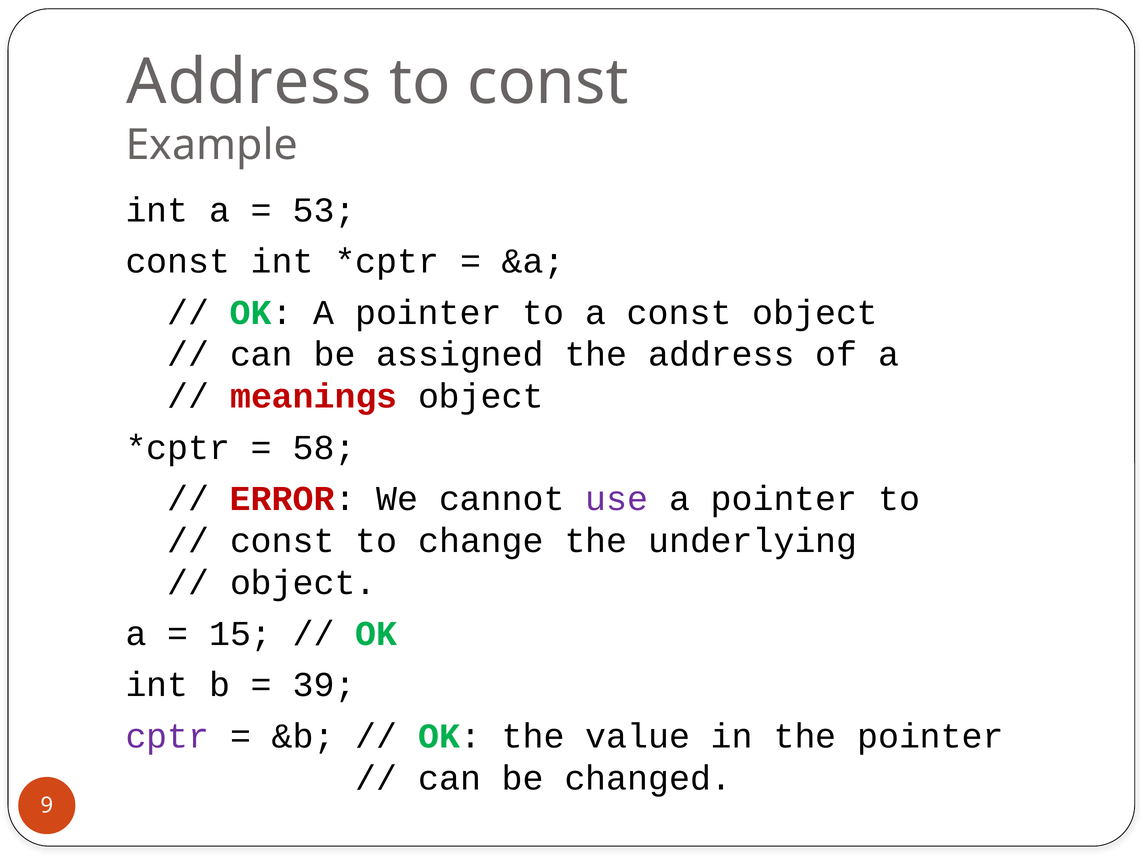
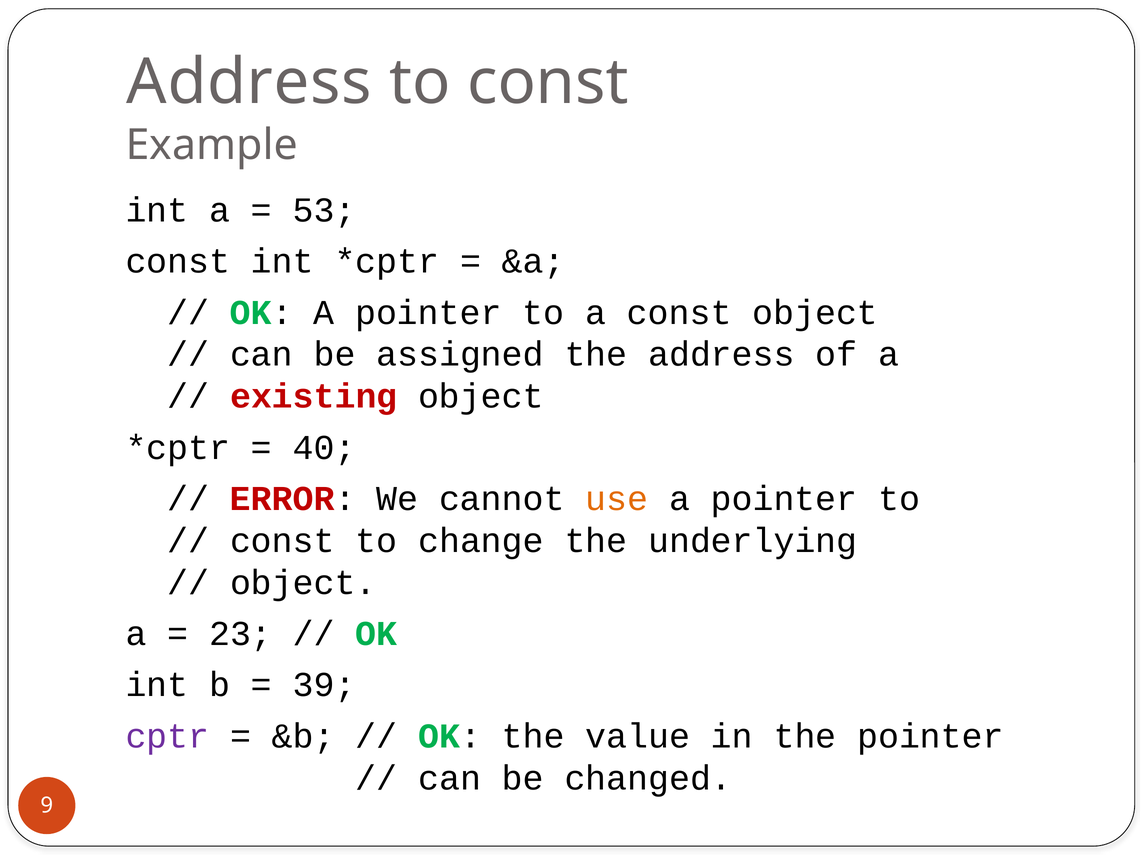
meanings: meanings -> existing
58: 58 -> 40
use colour: purple -> orange
15: 15 -> 23
